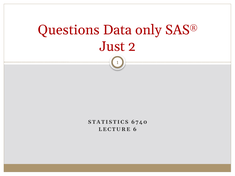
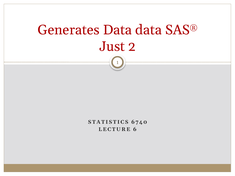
Questions: Questions -> Generates
Data only: only -> data
